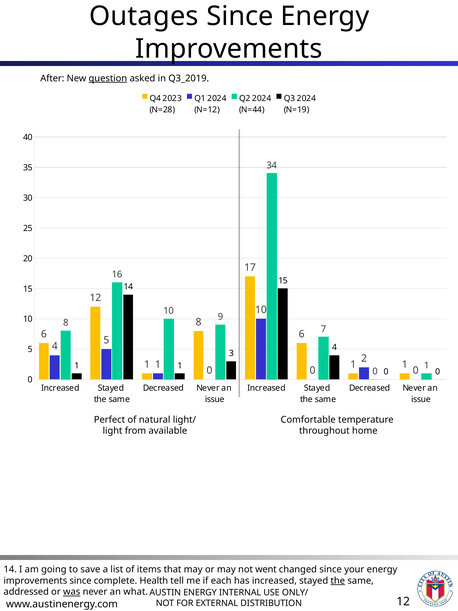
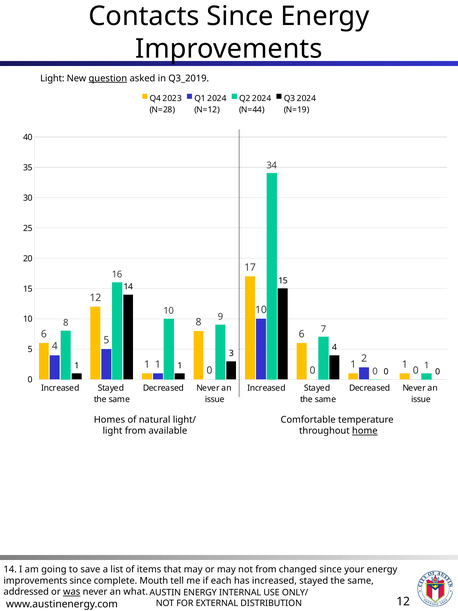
Outages: Outages -> Contacts
After at (52, 78): After -> Light
Perfect: Perfect -> Homes
home underline: none -> present
not went: went -> from
Health: Health -> Mouth
the at (338, 580) underline: present -> none
